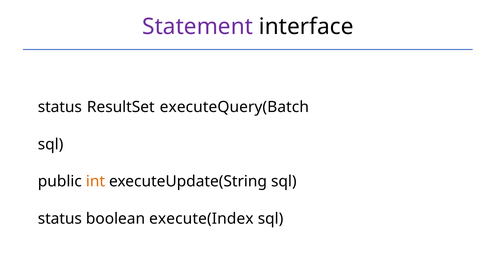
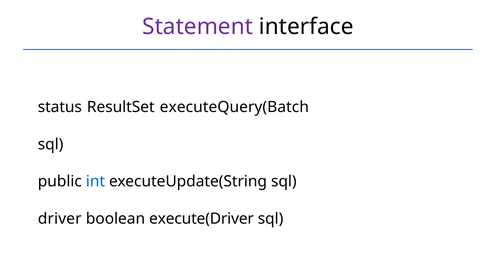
int colour: orange -> blue
status at (60, 219): status -> driver
execute(Index: execute(Index -> execute(Driver
